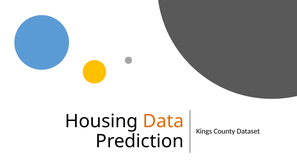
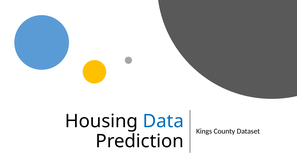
Data colour: orange -> blue
